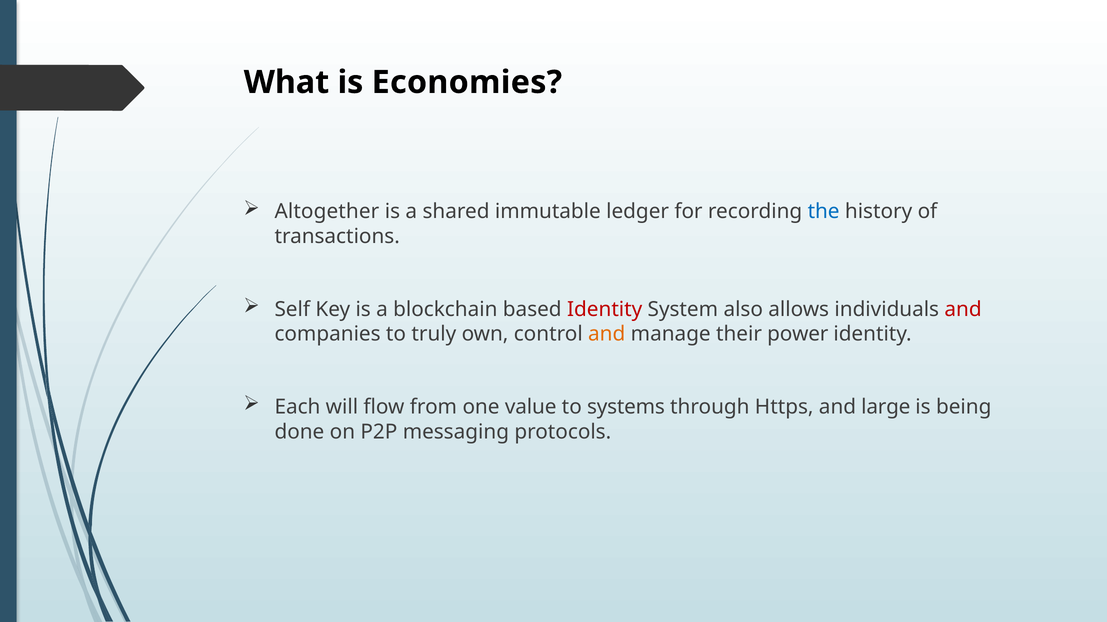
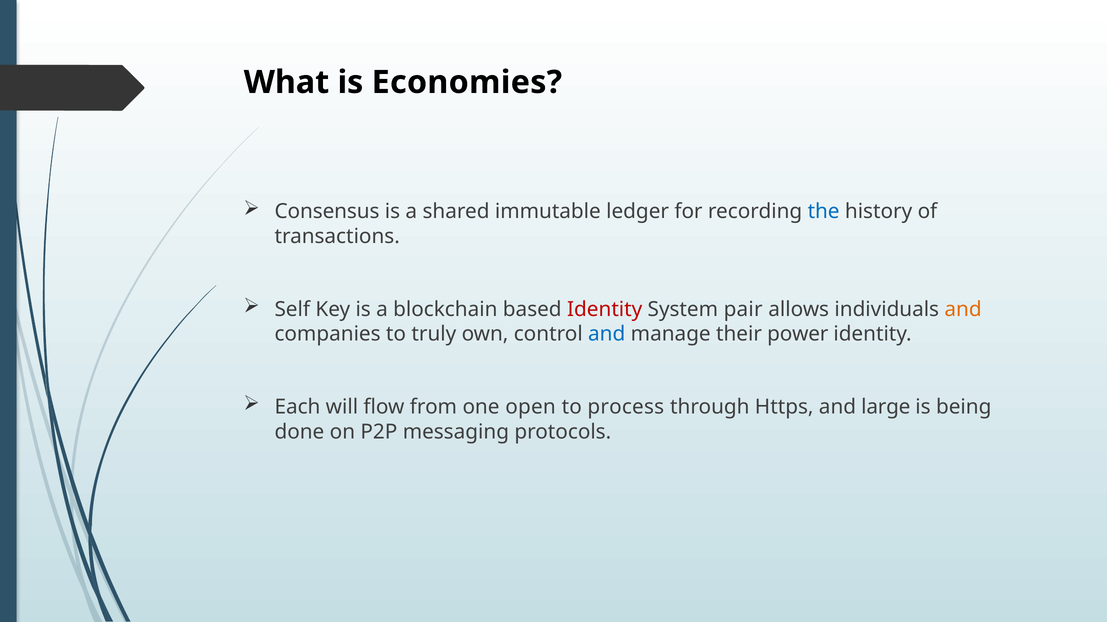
Altogether: Altogether -> Consensus
also: also -> pair
and at (963, 310) colour: red -> orange
and at (607, 334) colour: orange -> blue
value: value -> open
systems: systems -> process
